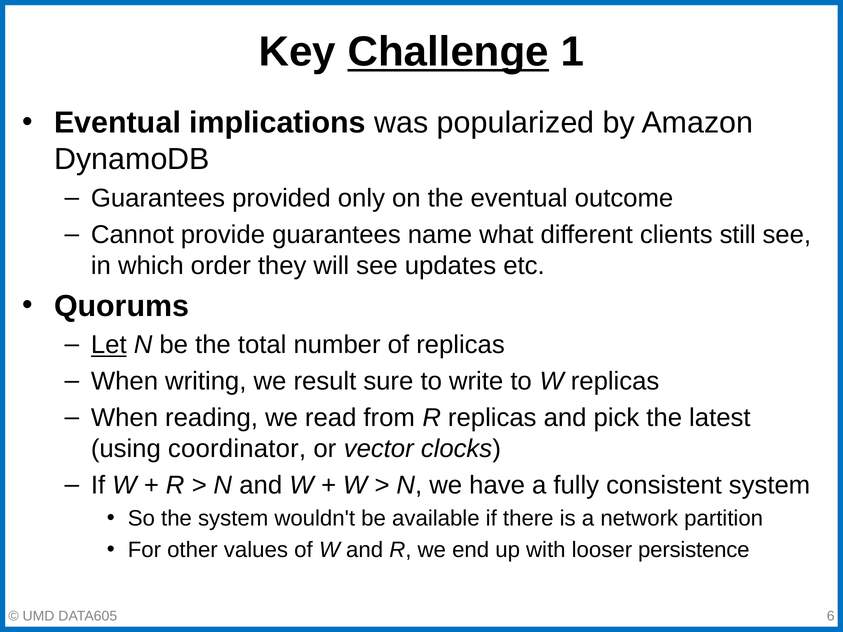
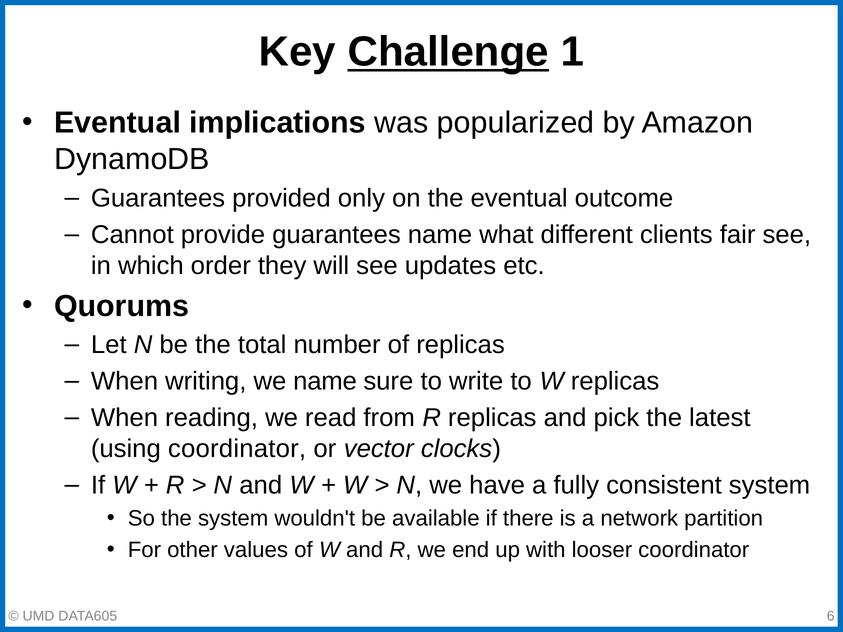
still: still -> fair
Let underline: present -> none
we result: result -> name
looser persistence: persistence -> coordinator
